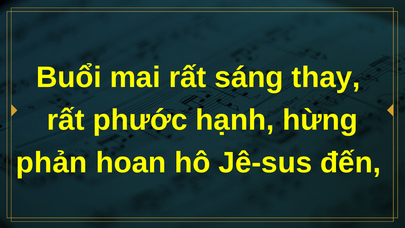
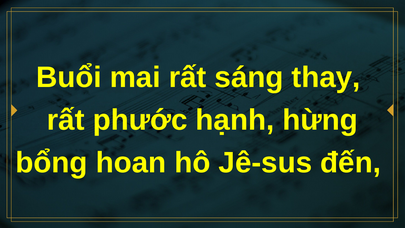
phản: phản -> bổng
